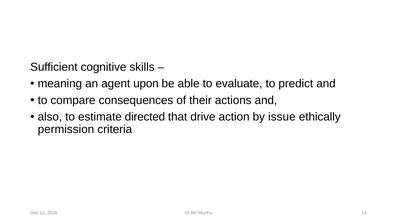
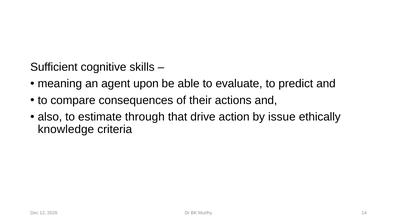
directed: directed -> through
permission: permission -> knowledge
